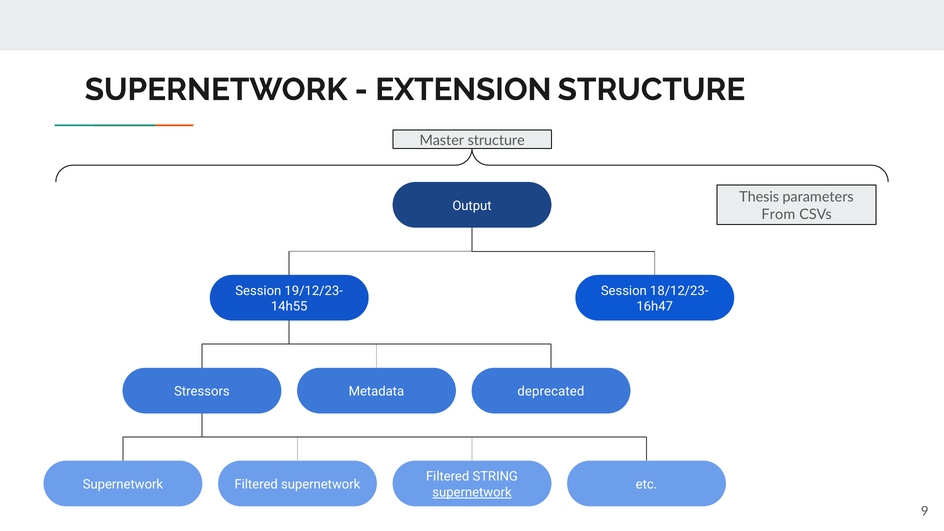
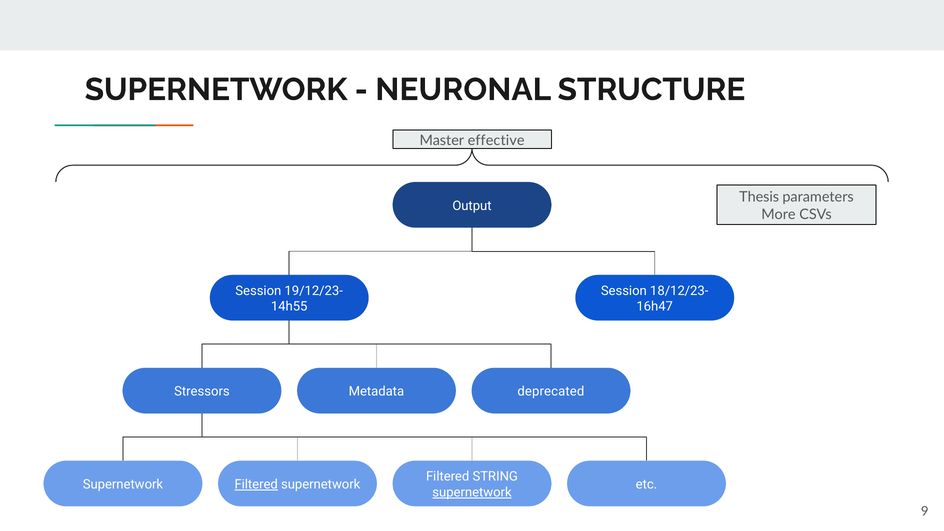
EXTENSION: EXTENSION -> NEURONAL
Master structure: structure -> effective
From: From -> More
Filtered at (256, 484) underline: none -> present
